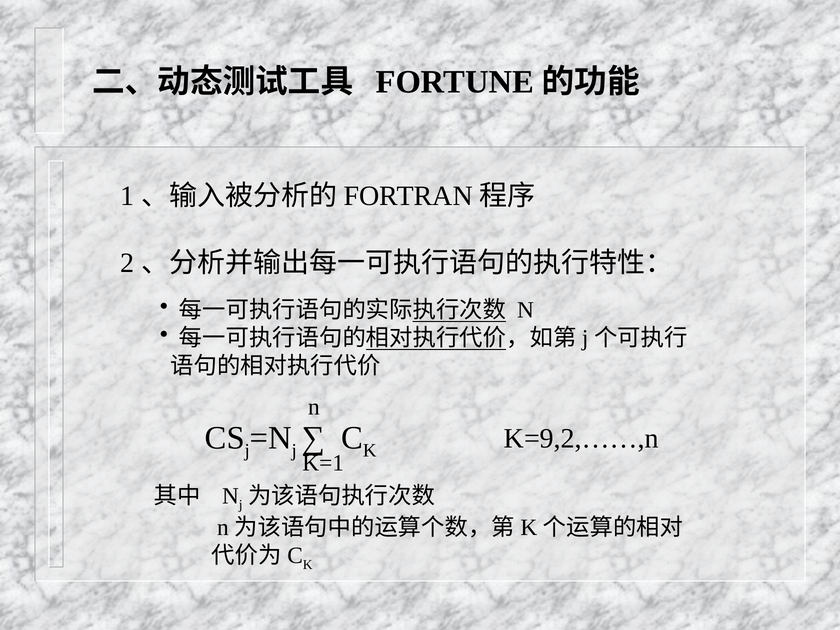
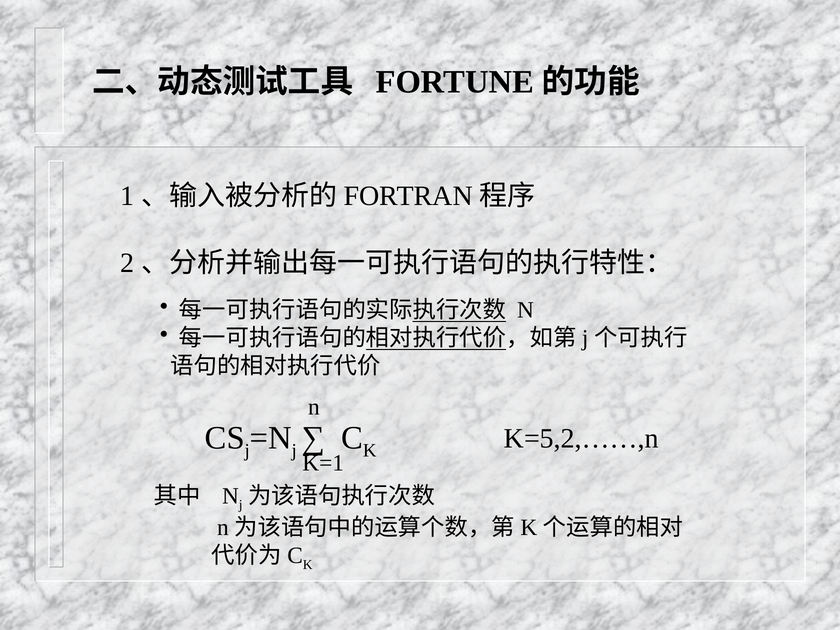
K=9,2,……,n: K=9,2,……,n -> K=5,2,……,n
